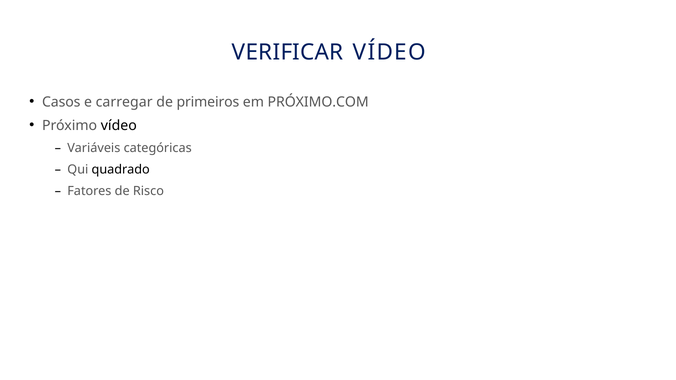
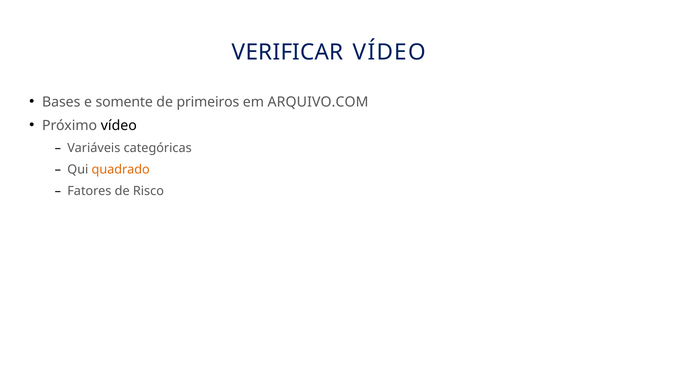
Casos: Casos -> Bases
carregar: carregar -> somente
PRÓXIMO.COM: PRÓXIMO.COM -> ARQUIVO.COM
quadrado colour: black -> orange
